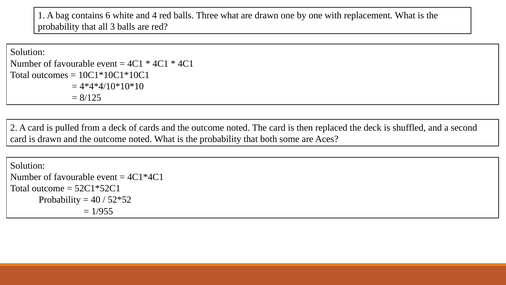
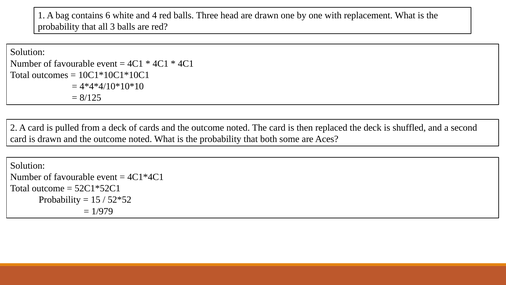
Three what: what -> head
40: 40 -> 15
1/955: 1/955 -> 1/979
